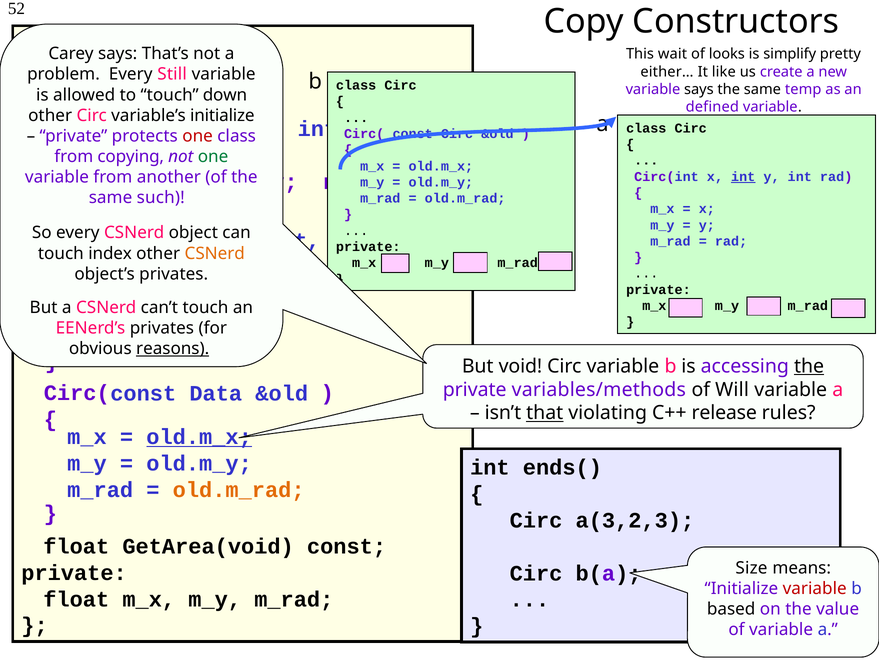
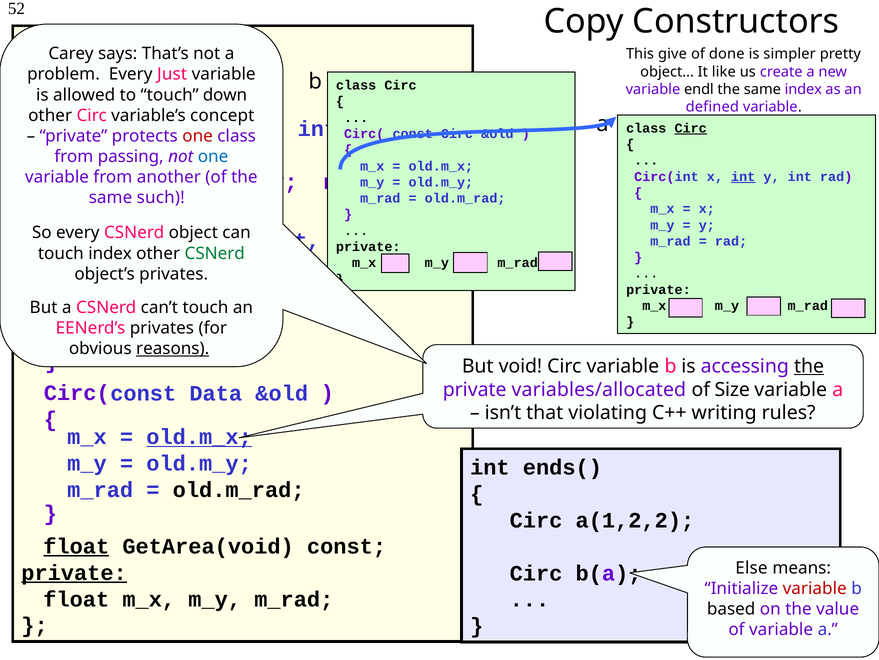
wait: wait -> give
looks: looks -> done
simplify: simplify -> simpler
either…: either… -> object…
Still: Still -> Just
variable says: says -> endl
same temp: temp -> index
variable’s initialize: initialize -> concept
Circ at (691, 128) underline: none -> present
copying: copying -> passing
one at (213, 156) colour: green -> blue
CSNerd at (215, 253) colour: orange -> green
variables/methods: variables/methods -> variables/allocated
Will: Will -> Size
that underline: present -> none
release: release -> writing
old.m_rad at (239, 489) colour: orange -> black
a(3,2,3: a(3,2,3 -> a(1,2,2
float at (76, 546) underline: none -> present
Size: Size -> Else
private at (74, 572) underline: none -> present
